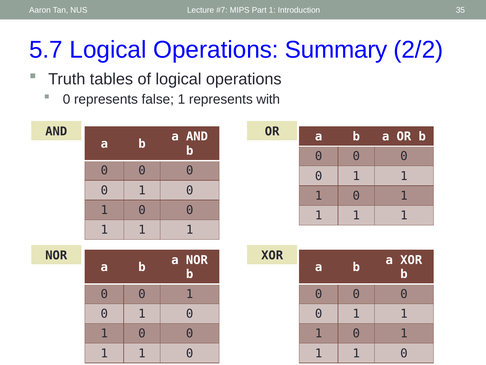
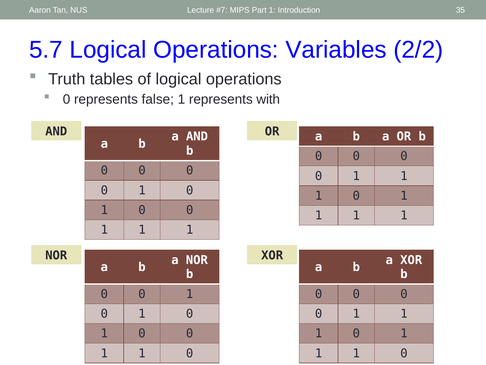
Summary: Summary -> Variables
